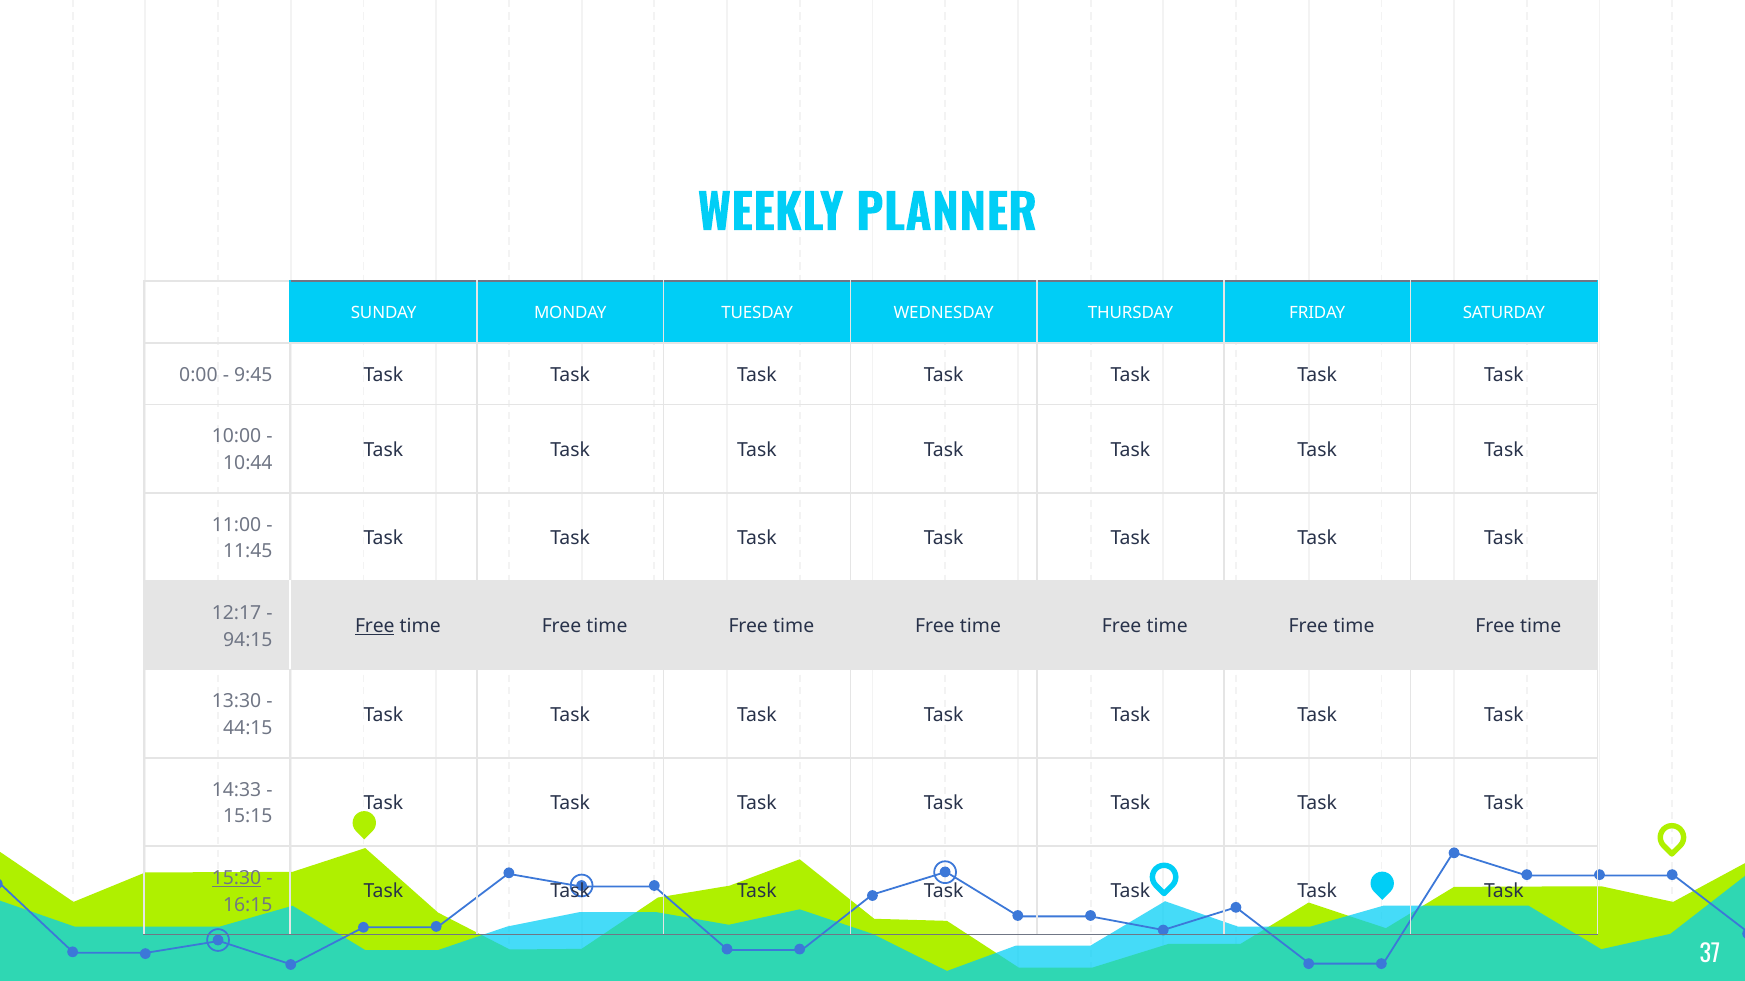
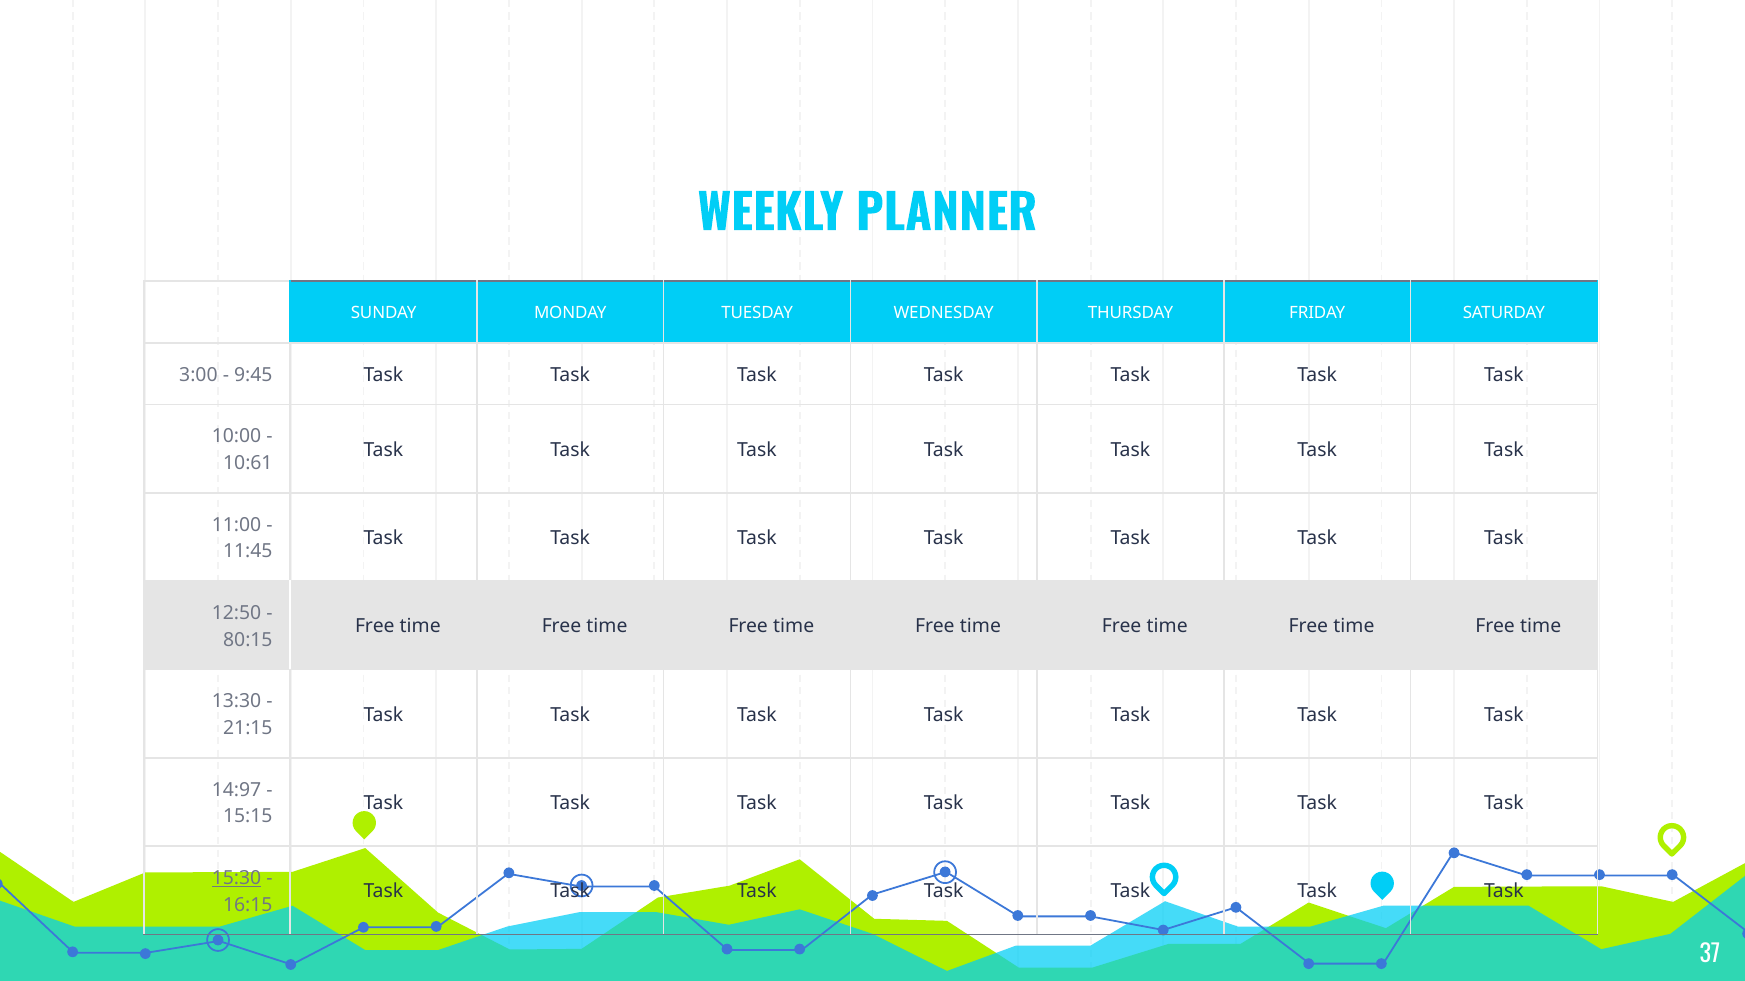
0:00: 0:00 -> 3:00
10:44: 10:44 -> 10:61
12:17: 12:17 -> 12:50
Free at (375, 627) underline: present -> none
94:15: 94:15 -> 80:15
44:15: 44:15 -> 21:15
14:33: 14:33 -> 14:97
